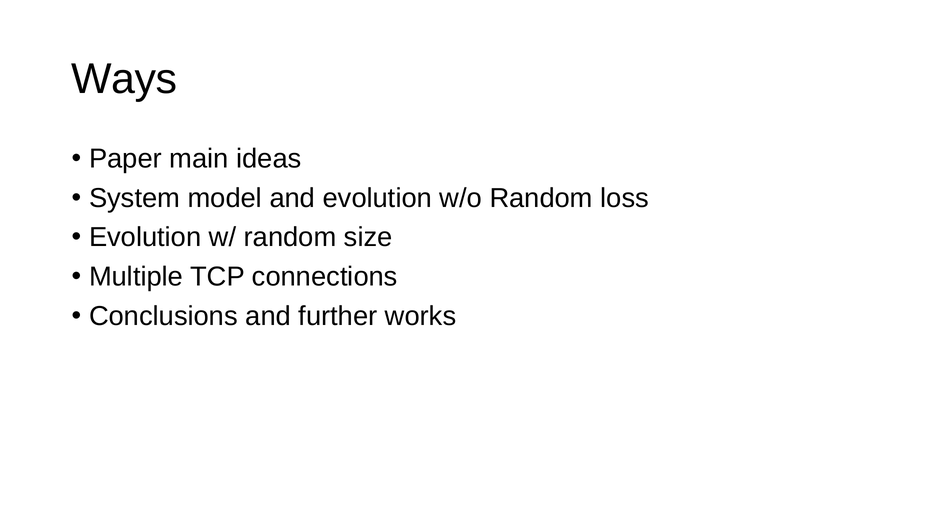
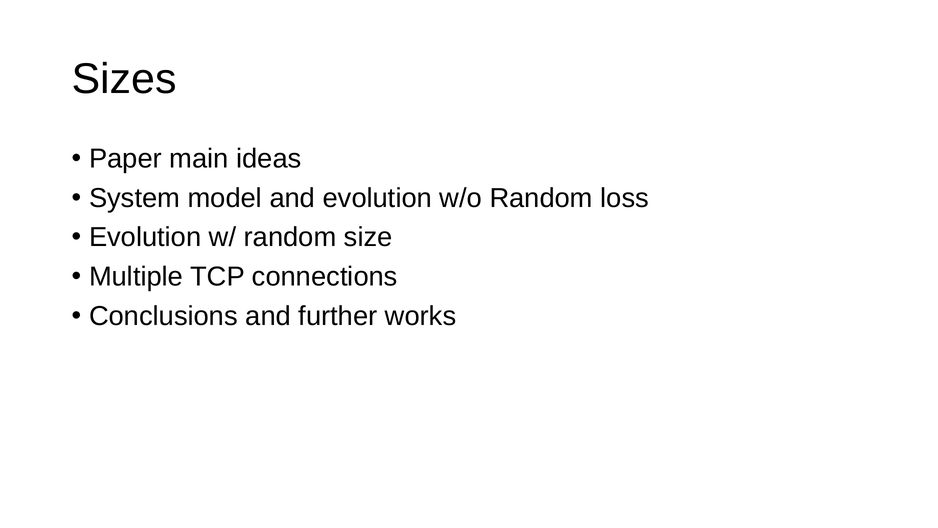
Ways: Ways -> Sizes
